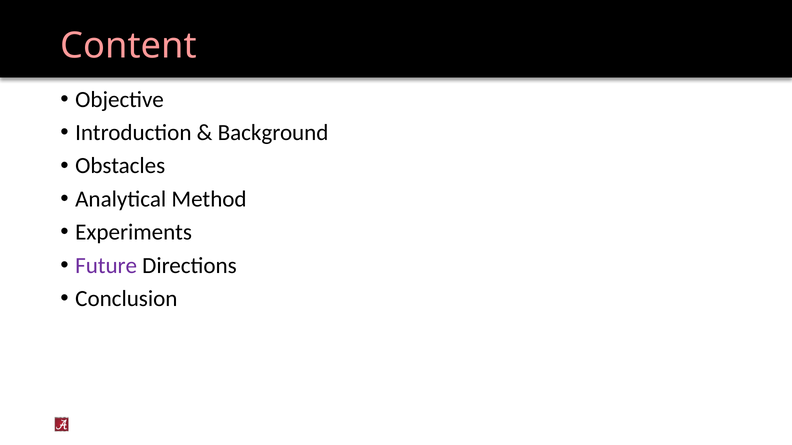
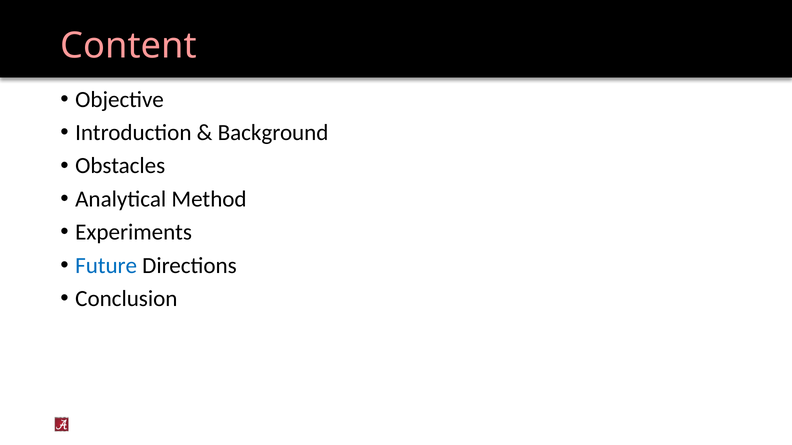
Future colour: purple -> blue
